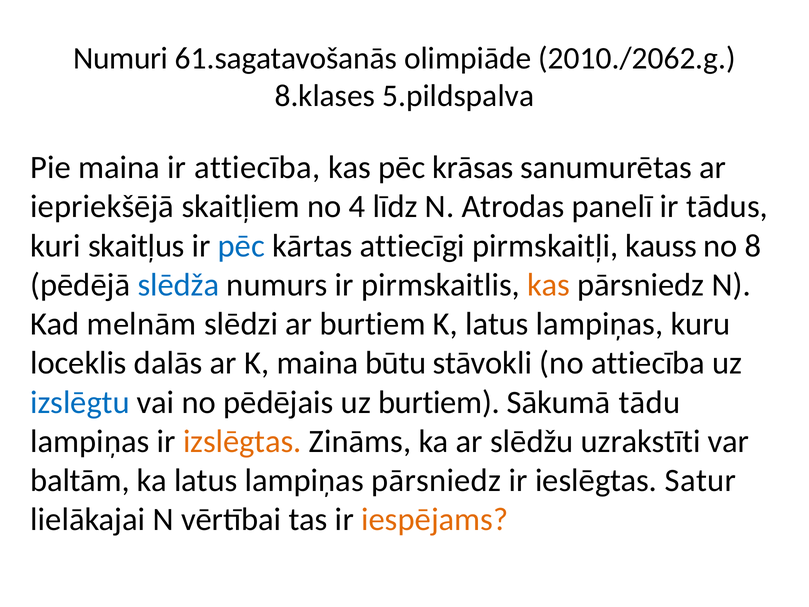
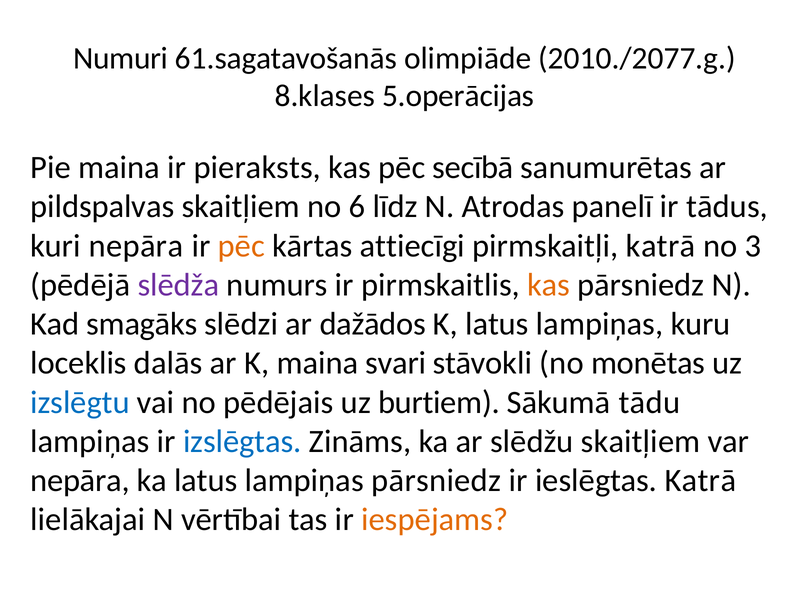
2010./2062.g: 2010./2062.g -> 2010./2077.g
5.pildspalva: 5.pildspalva -> 5.operācijas
ir attiecība: attiecība -> pieraksts
krāsas: krāsas -> secībā
iepriekšējā: iepriekšējā -> pildspalvas
4: 4 -> 6
kuri skaitļus: skaitļus -> nepāra
pēc at (241, 246) colour: blue -> orange
pirmskaitļi kauss: kauss -> katrā
8: 8 -> 3
slēdža colour: blue -> purple
melnām: melnām -> smagāks
ar burtiem: burtiem -> dažādos
būtu: būtu -> svari
no attiecība: attiecība -> monētas
izslēgtas colour: orange -> blue
slēdžu uzrakstīti: uzrakstīti -> skaitļiem
baltām at (80, 480): baltām -> nepāra
ieslēgtas Satur: Satur -> Katrā
